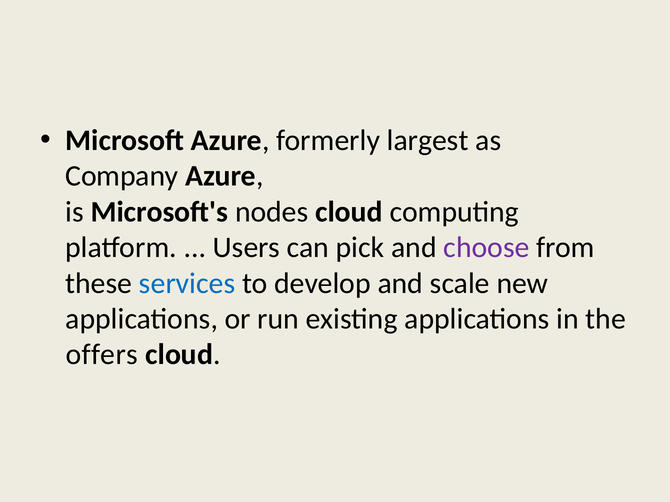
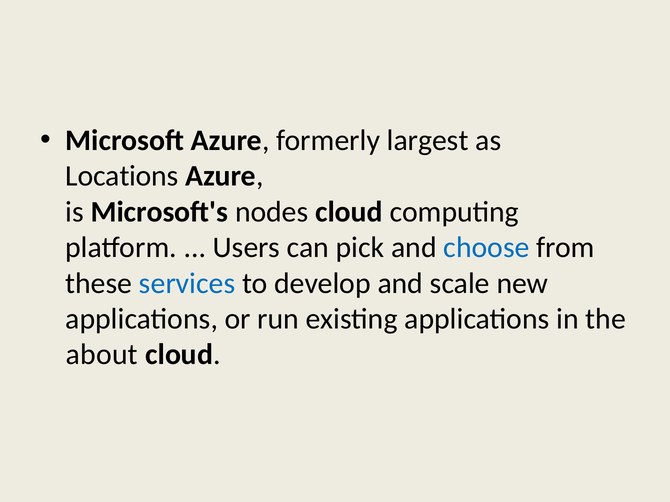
Company: Company -> Locations
choose colour: purple -> blue
offers: offers -> about
